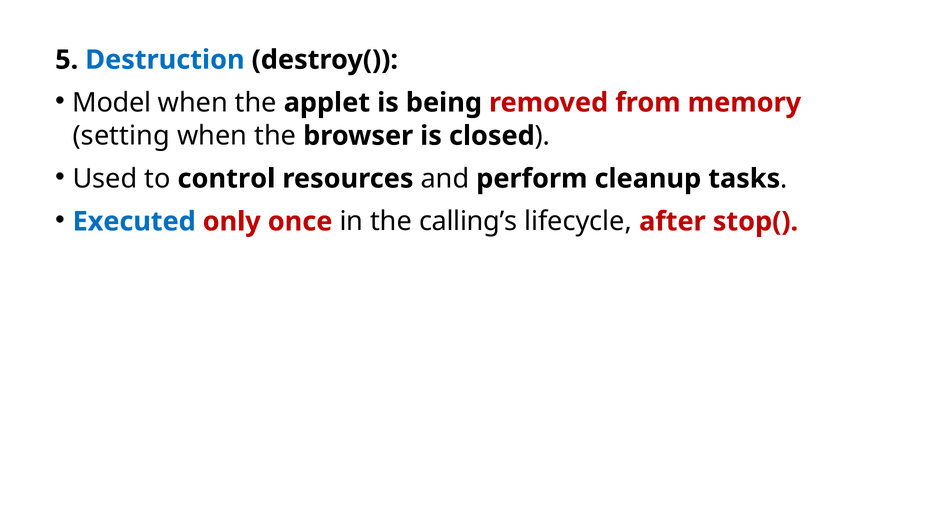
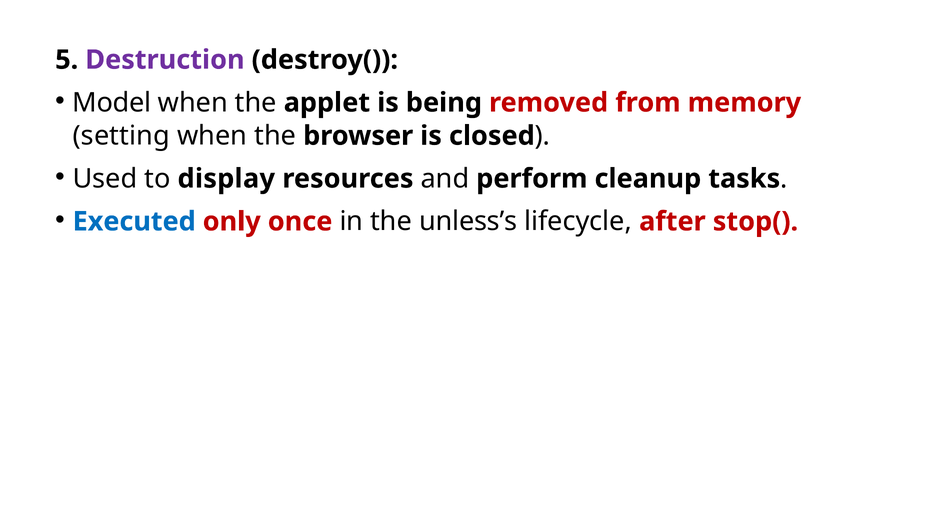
Destruction colour: blue -> purple
control: control -> display
calling’s: calling’s -> unless’s
